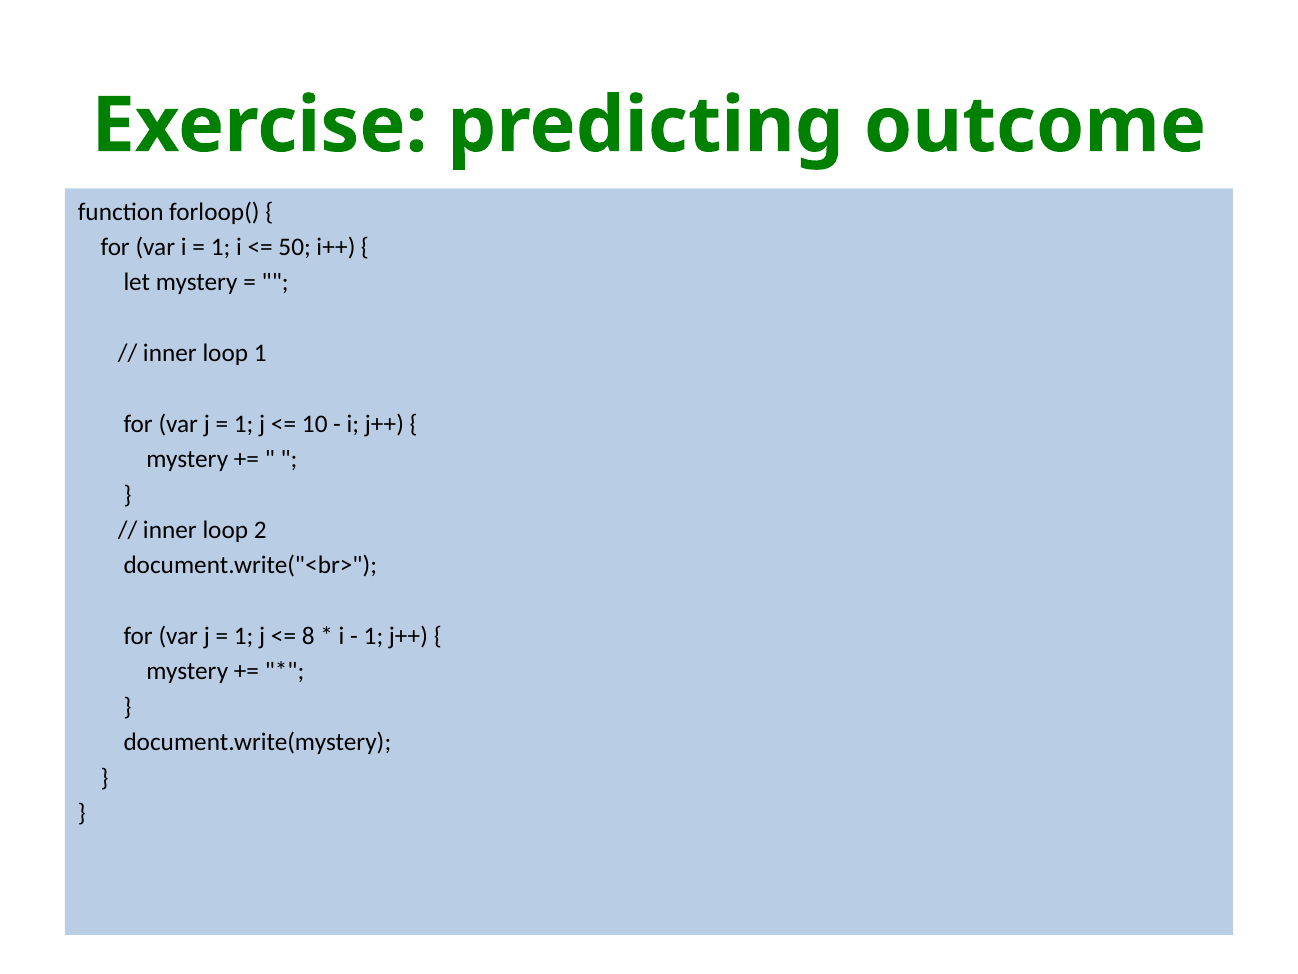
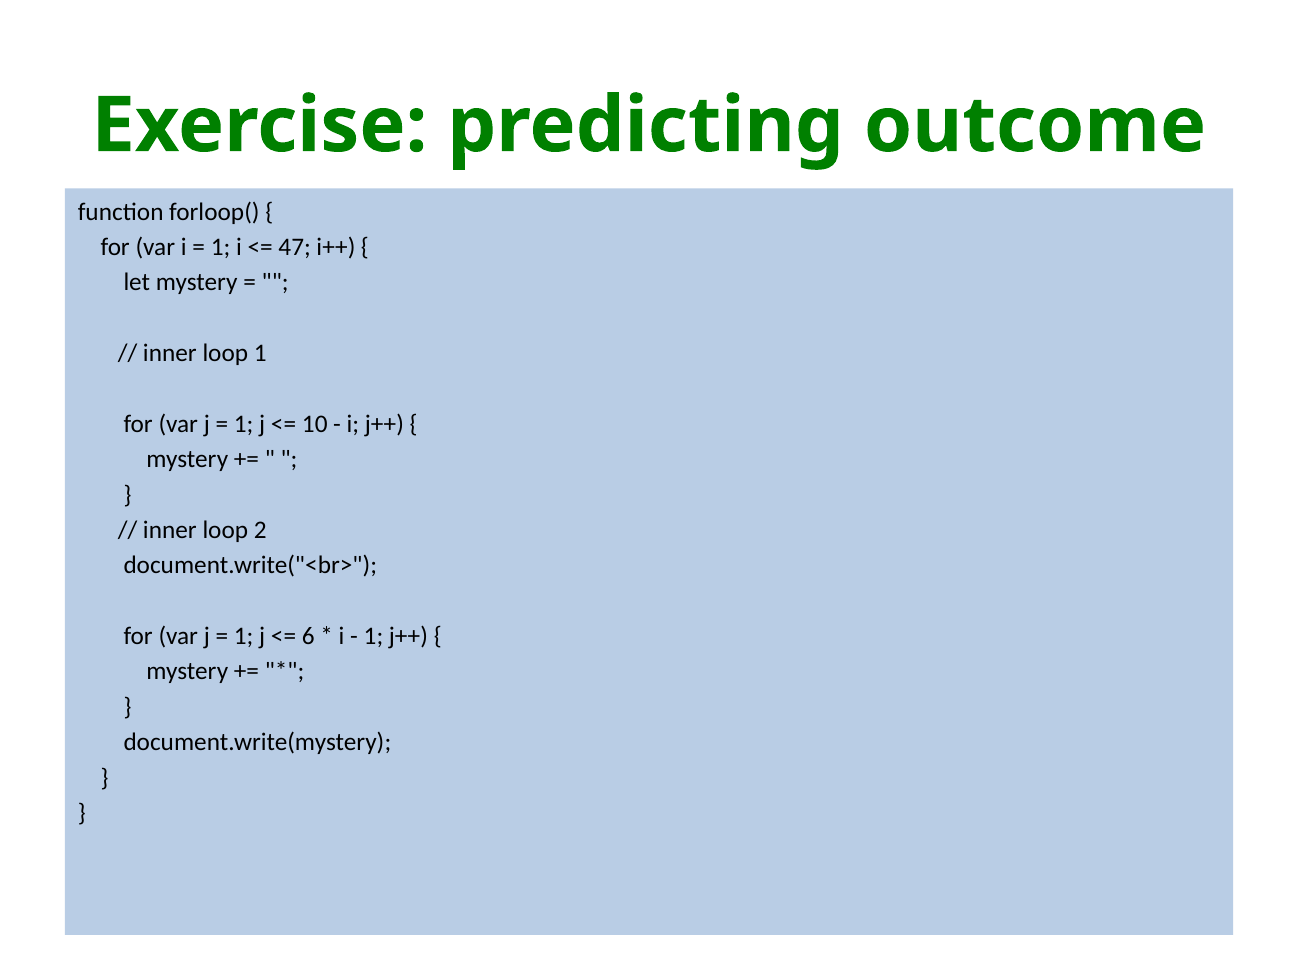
50: 50 -> 47
8: 8 -> 6
